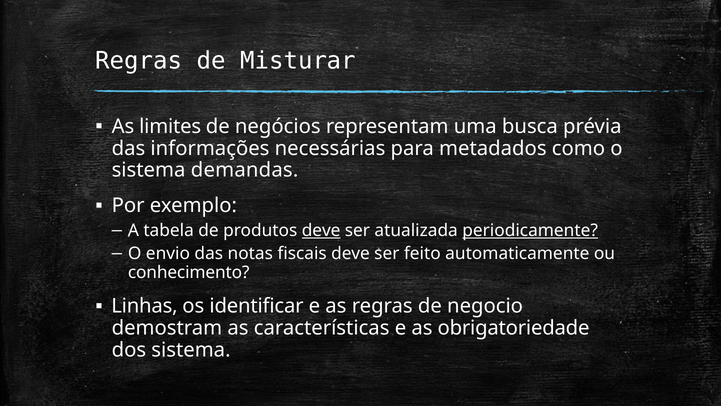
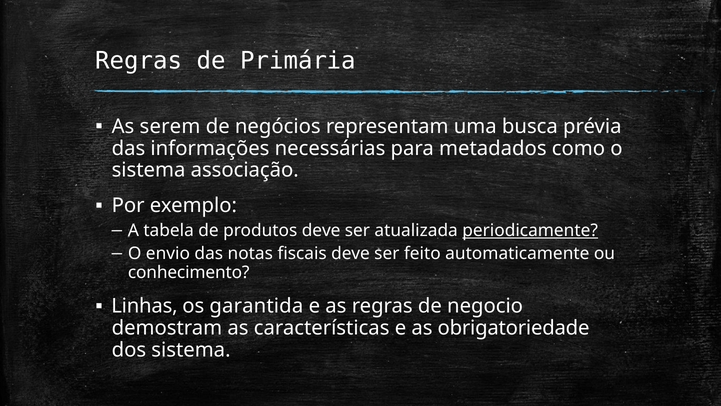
Misturar: Misturar -> Primária
limites: limites -> serem
demandas: demandas -> associação
deve at (321, 230) underline: present -> none
identificar: identificar -> garantida
